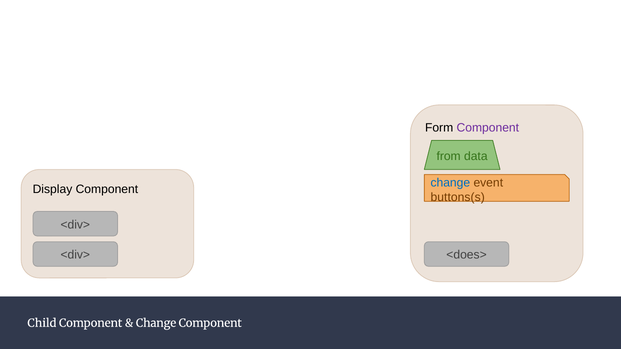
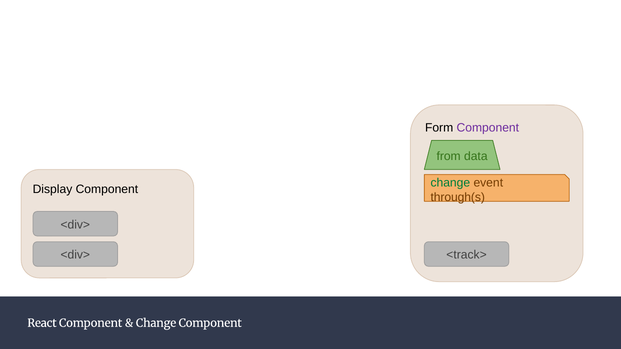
change at (450, 183) colour: blue -> green
buttons(s: buttons(s -> through(s
<does>: <does> -> <track>
Child: Child -> React
